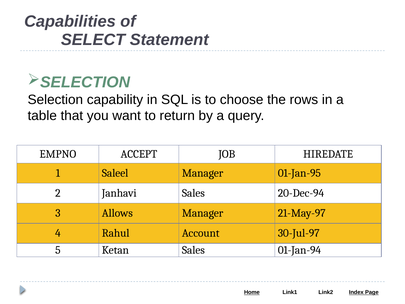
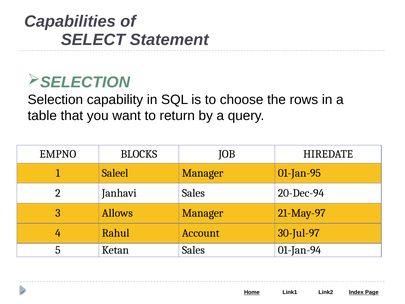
ACCEPT: ACCEPT -> BLOCKS
